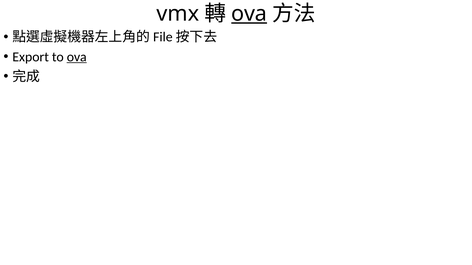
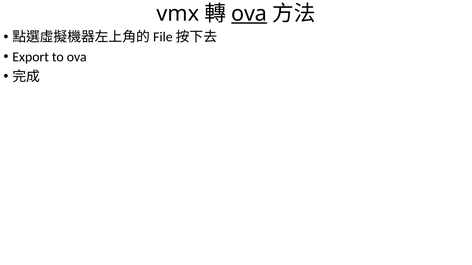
ova at (77, 57) underline: present -> none
